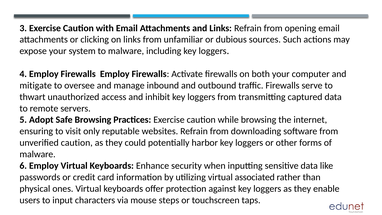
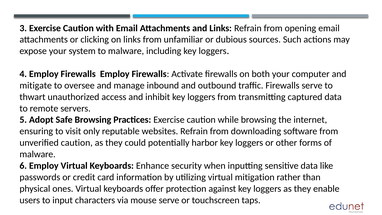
associated: associated -> mitigation
mouse steps: steps -> serve
